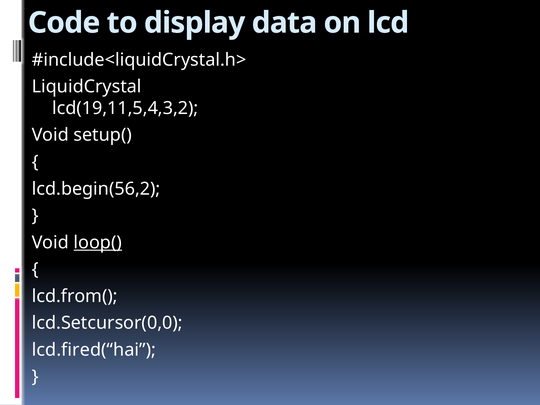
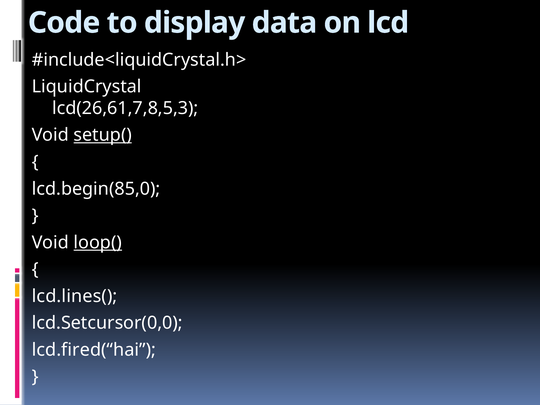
lcd(19,11,5,4,3,2: lcd(19,11,5,4,3,2 -> lcd(26,61,7,8,5,3
setup( underline: none -> present
lcd.begin(56,2: lcd.begin(56,2 -> lcd.begin(85,0
lcd.from(: lcd.from( -> lcd.lines(
